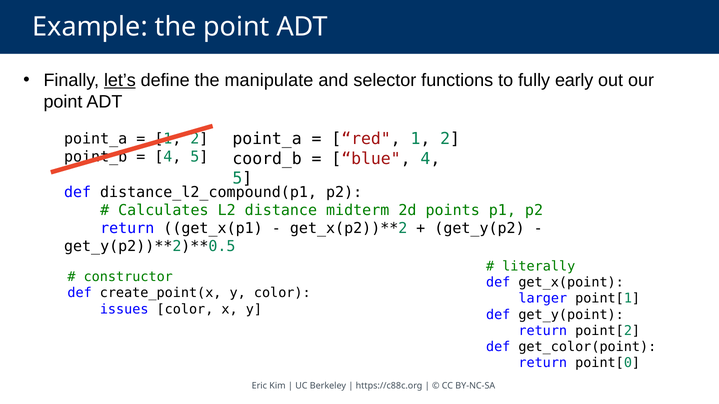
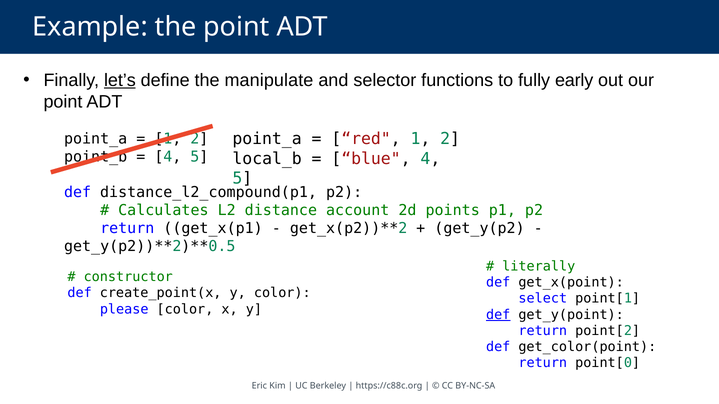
coord_b: coord_b -> local_b
midterm: midterm -> account
larger: larger -> select
issues: issues -> please
def at (498, 315) underline: none -> present
